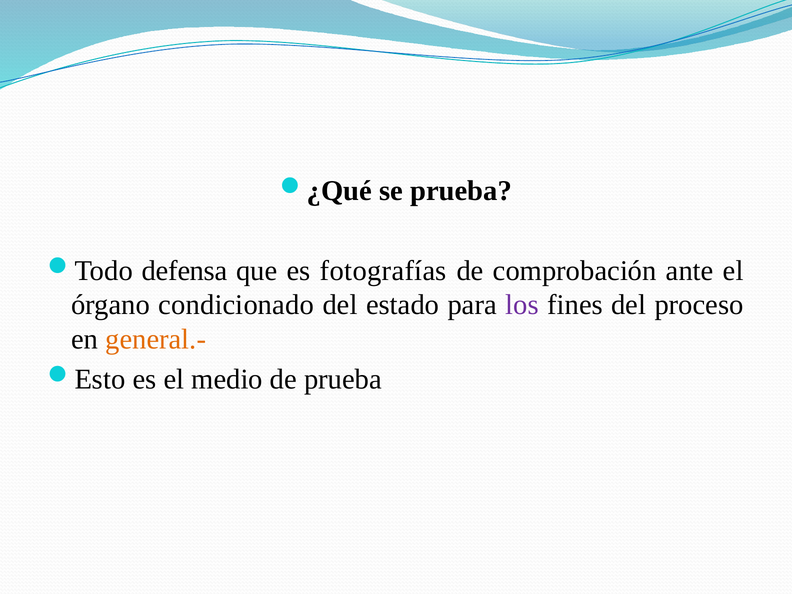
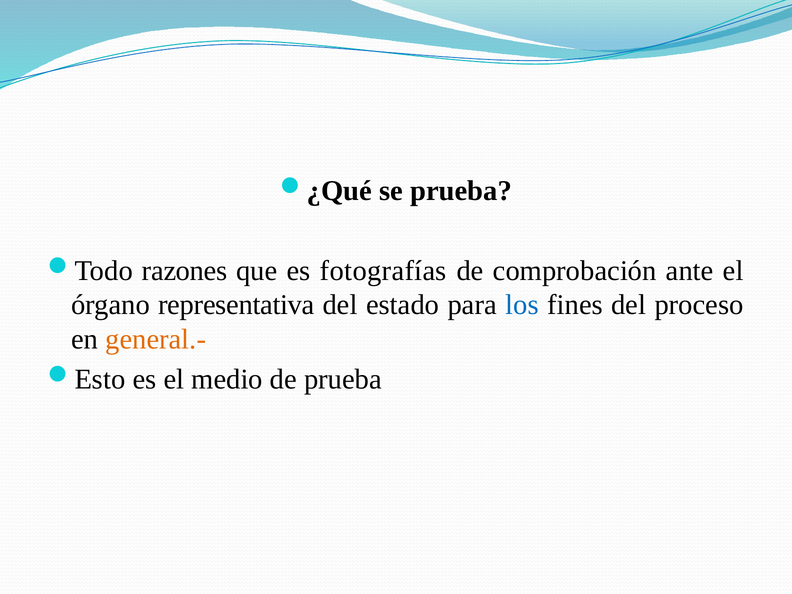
defensa: defensa -> razones
condicionado: condicionado -> representativa
los colour: purple -> blue
